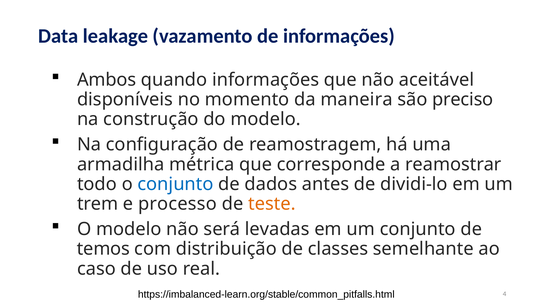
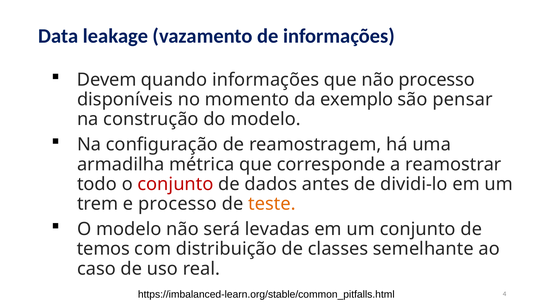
Ambos: Ambos -> Devem
não aceitável: aceitável -> processo
maneira: maneira -> exemplo
preciso: preciso -> pensar
conjunto at (176, 184) colour: blue -> red
